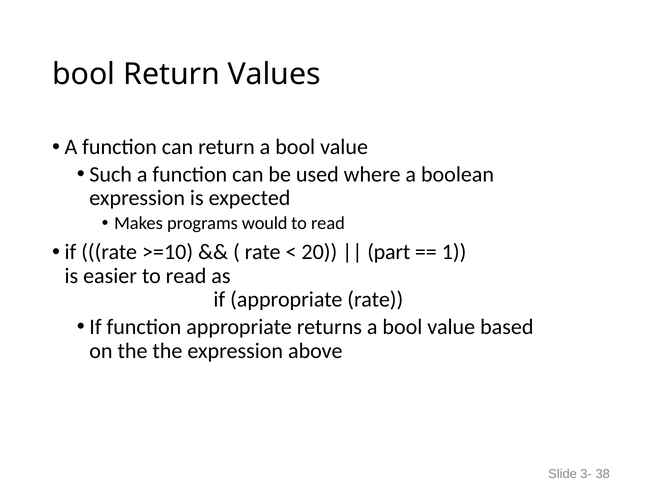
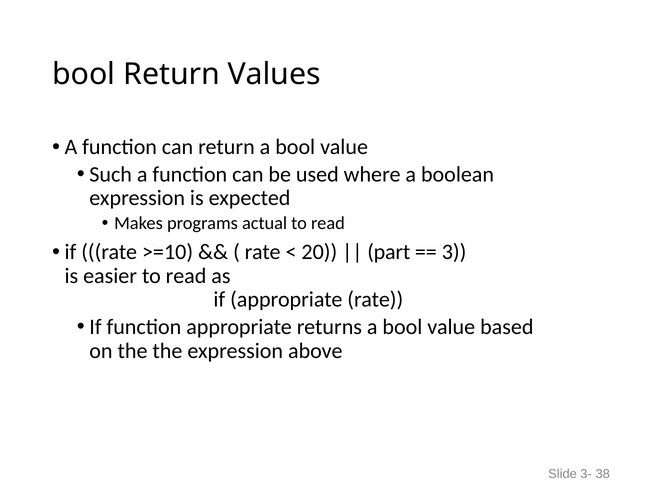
would: would -> actual
1: 1 -> 3
